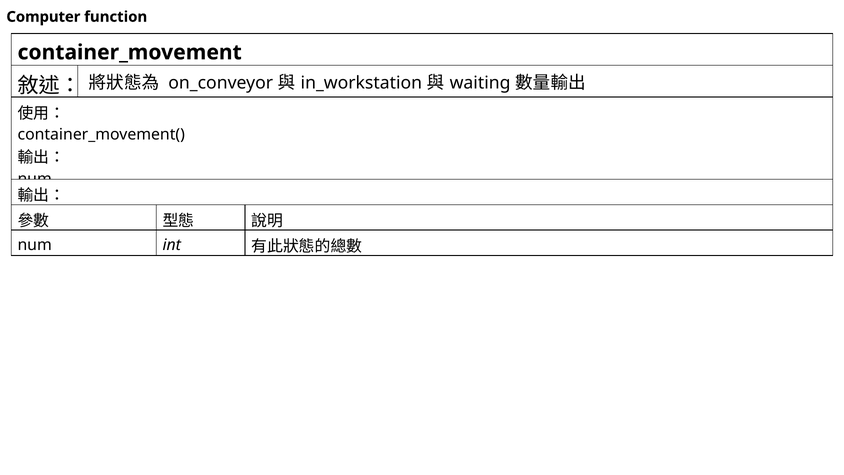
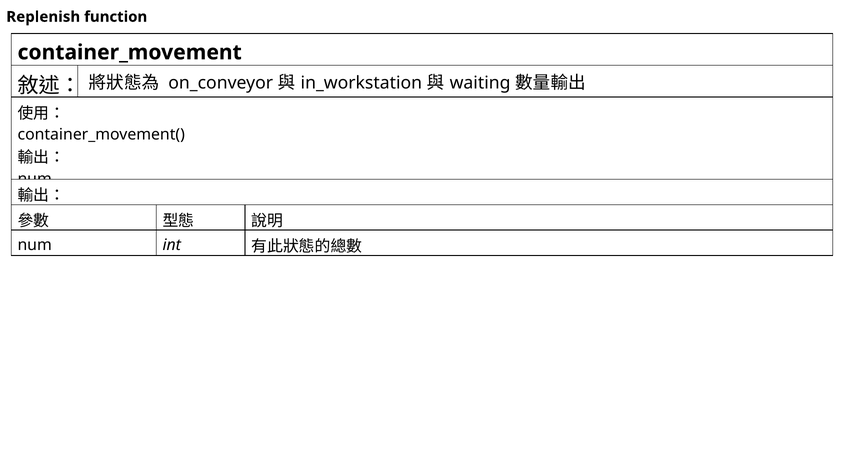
Computer: Computer -> Replenish
